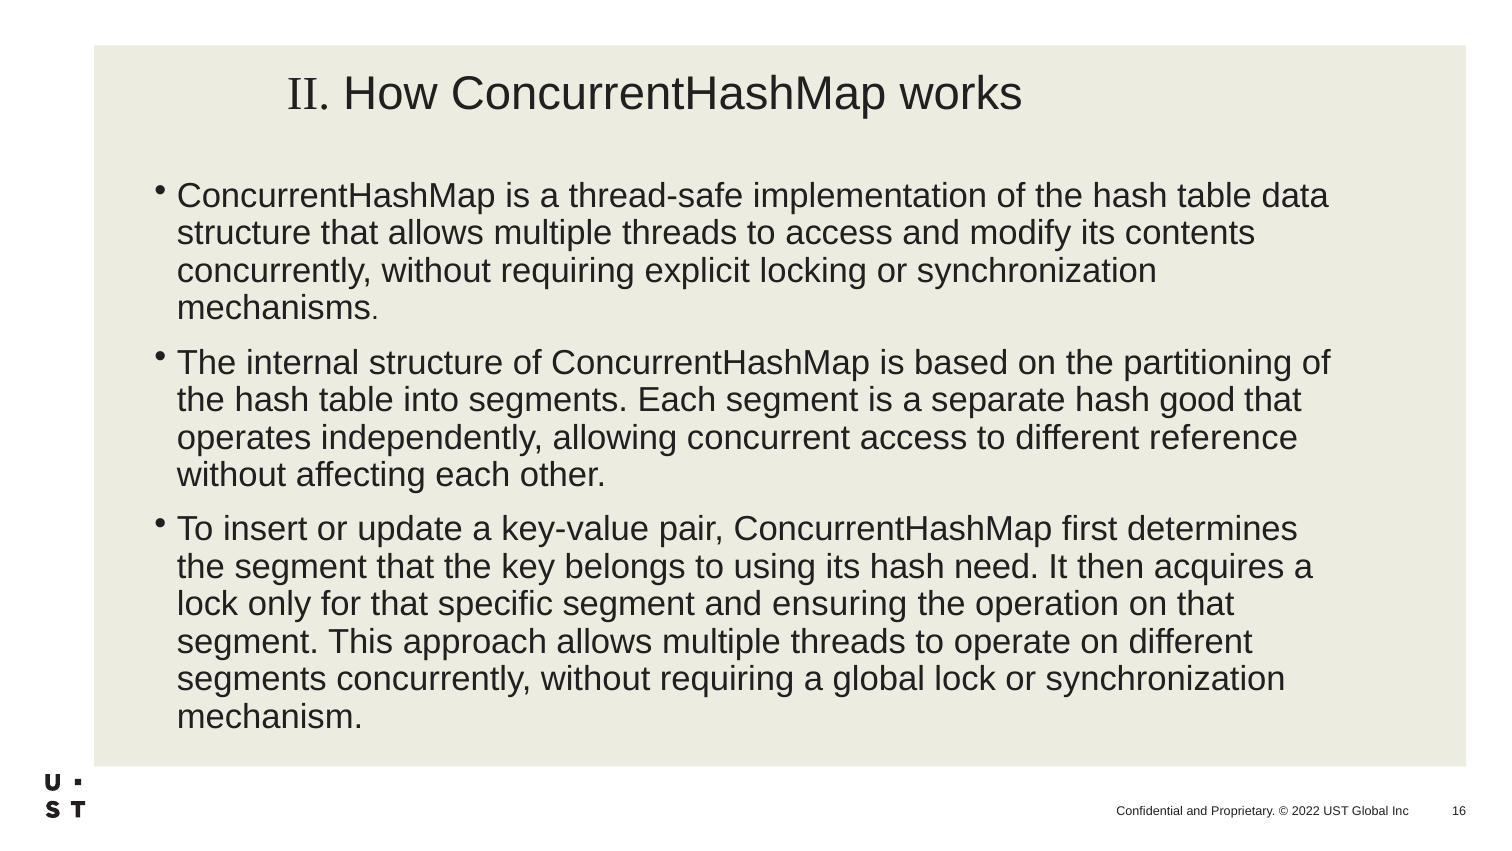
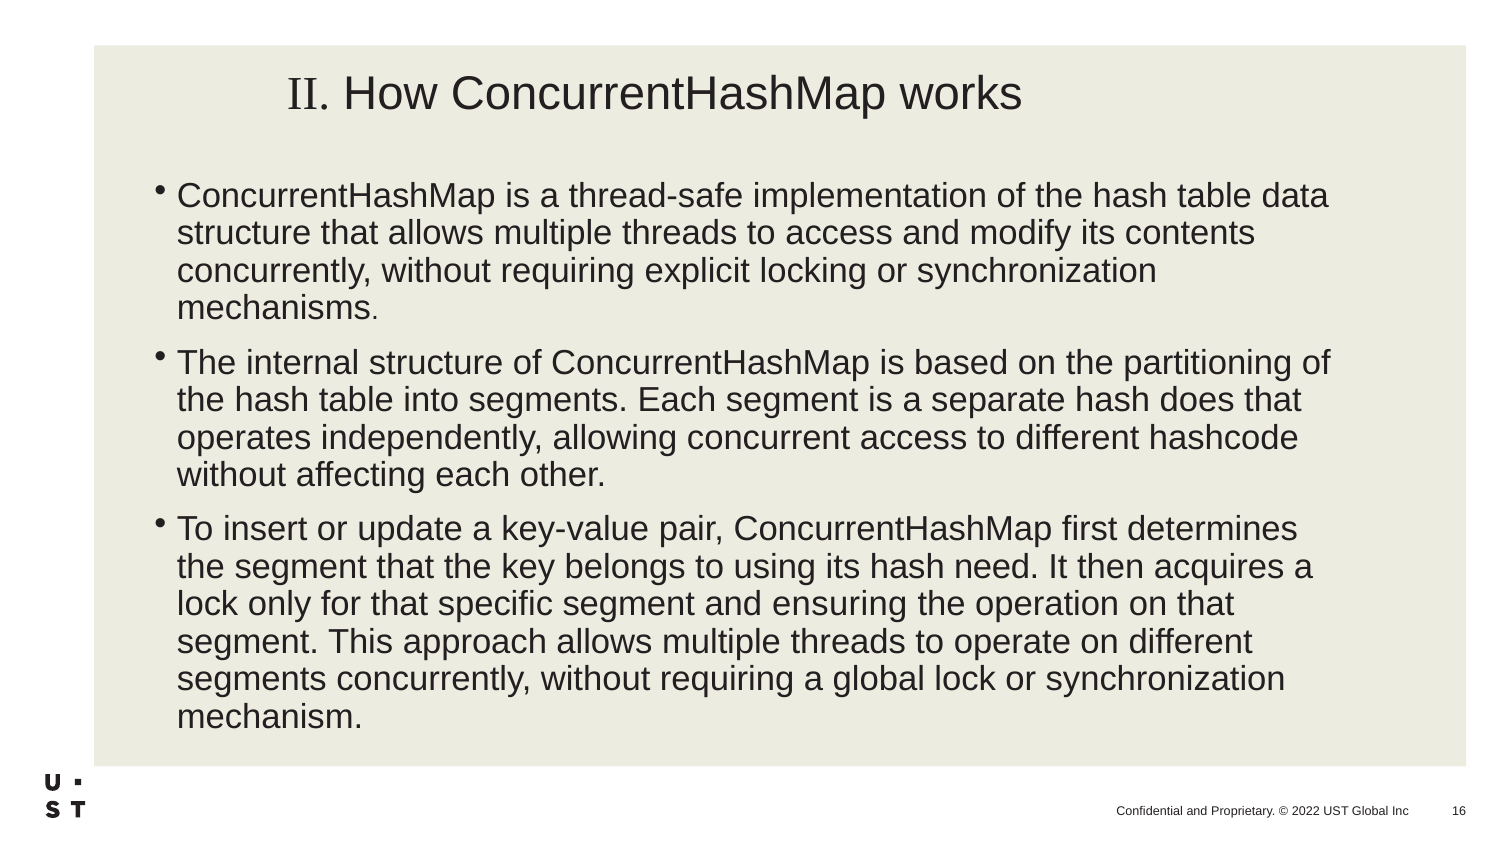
good: good -> does
reference: reference -> hashcode
